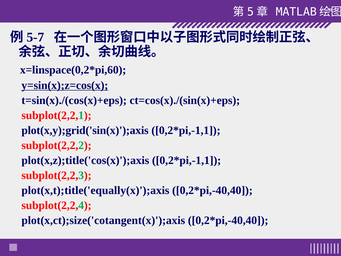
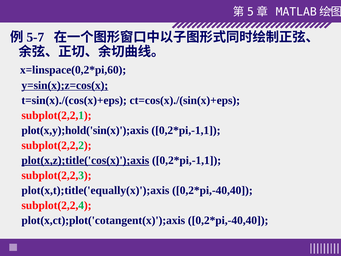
plot(x,y);grid('sin(x)');axis: plot(x,y);grid('sin(x)');axis -> plot(x,y);hold('sin(x)');axis
plot(x,z);title('cos(x)');axis underline: none -> present
plot(x,ct);size('cotangent(x)');axis: plot(x,ct);size('cotangent(x)');axis -> plot(x,ct);plot('cotangent(x)');axis
